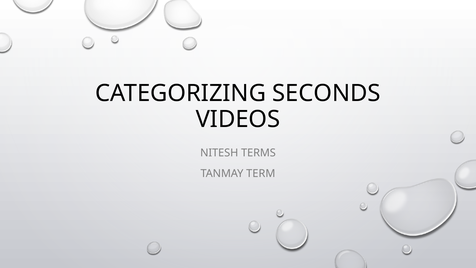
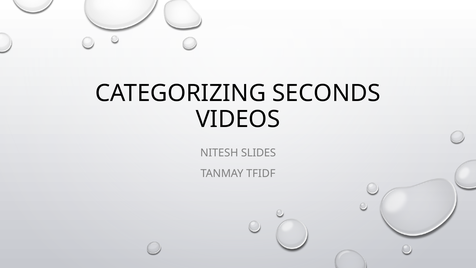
TERMS: TERMS -> SLIDES
TERM: TERM -> TFIDF
